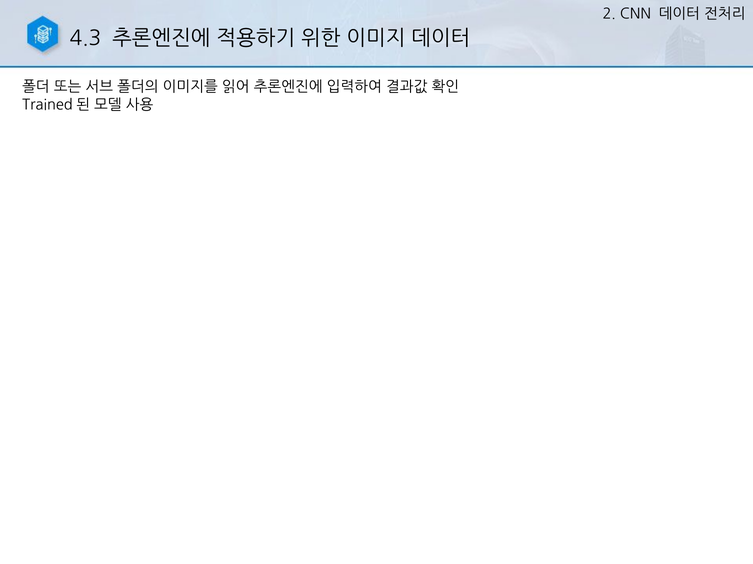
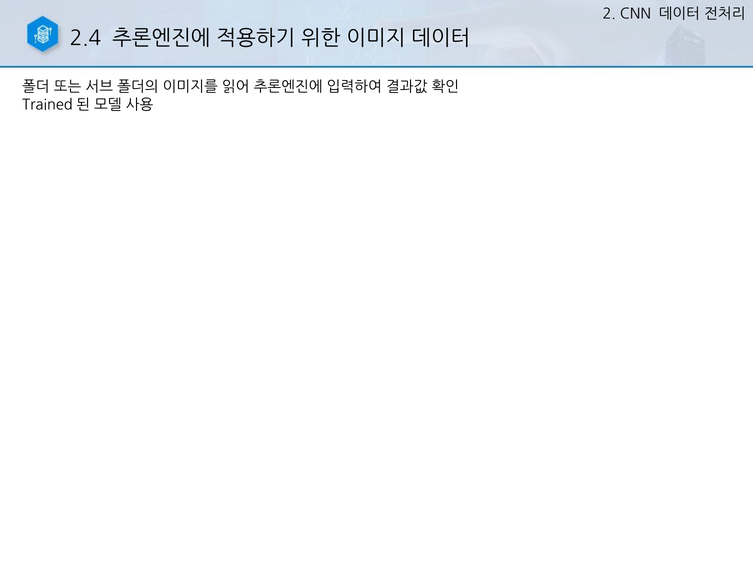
4.3: 4.3 -> 2.4
